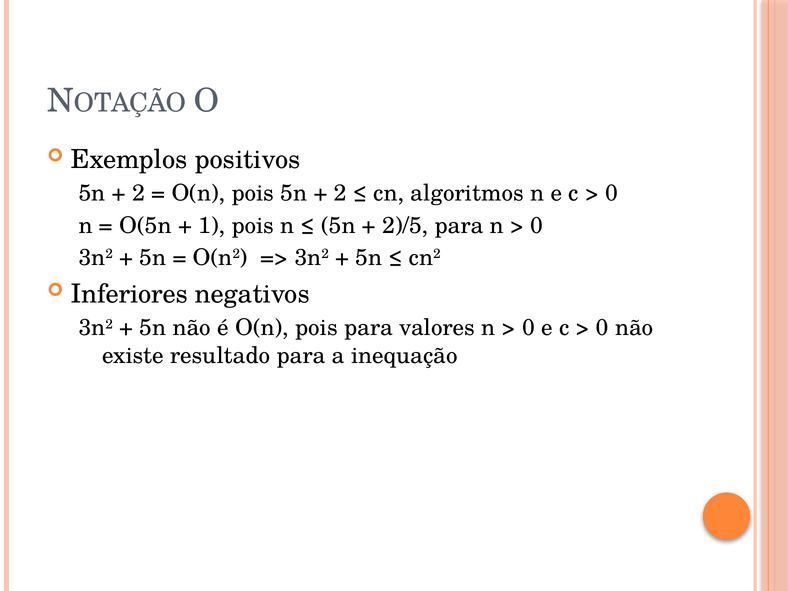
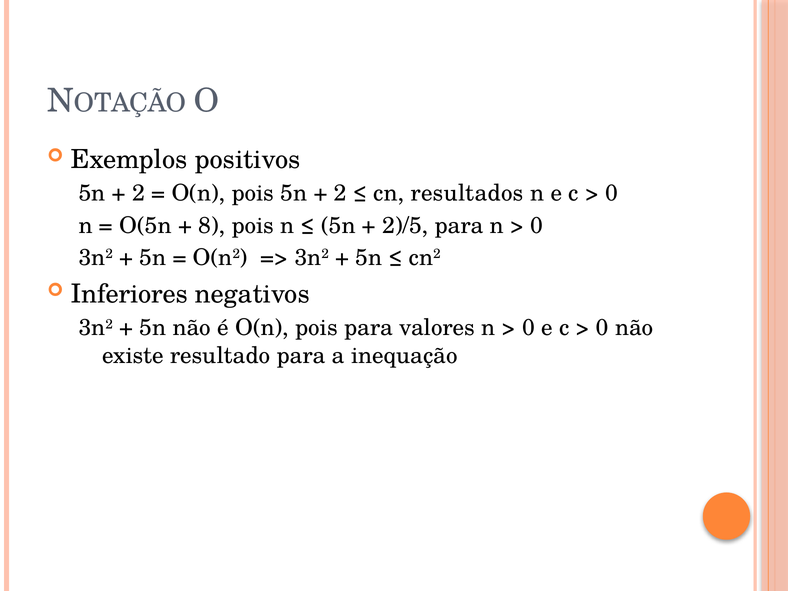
algoritmos: algoritmos -> resultados
1: 1 -> 8
